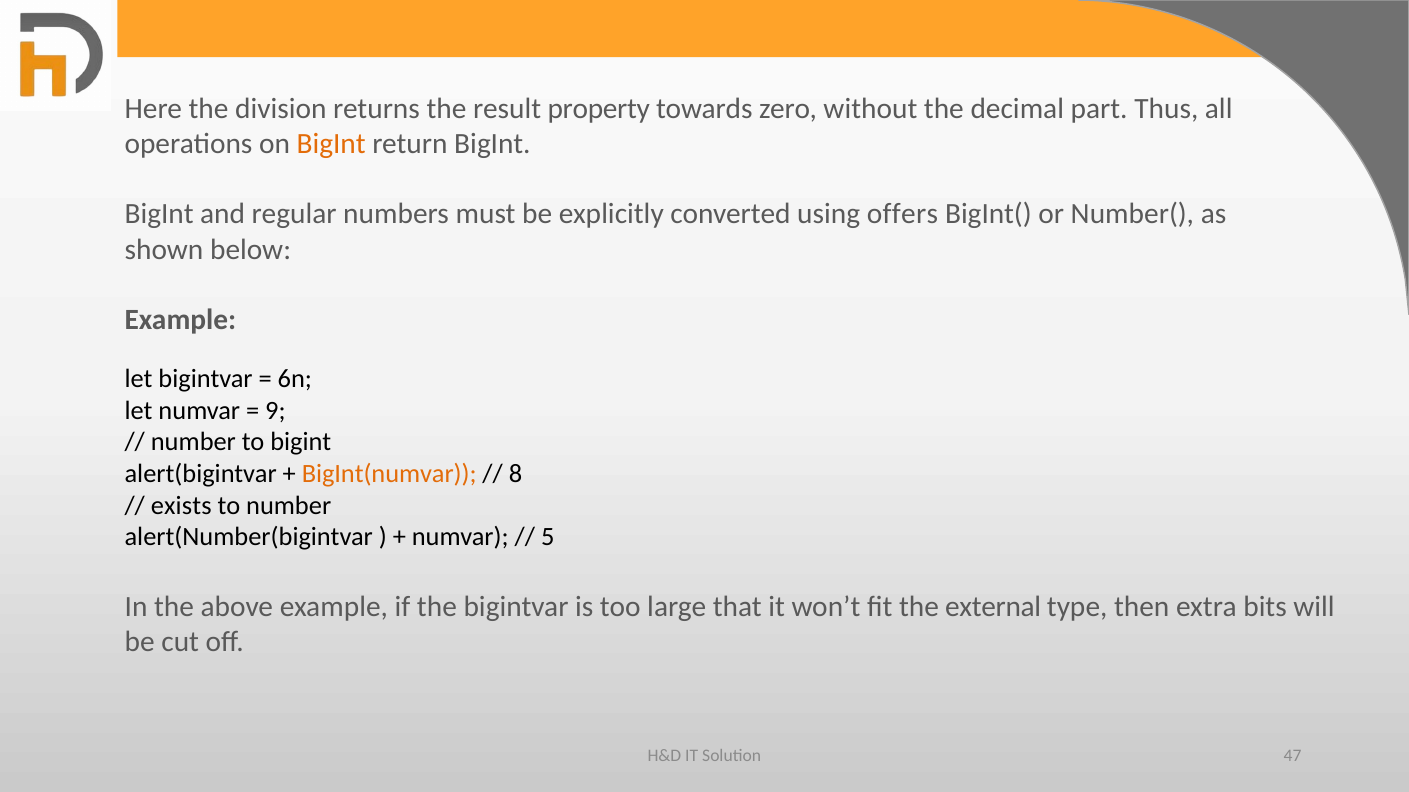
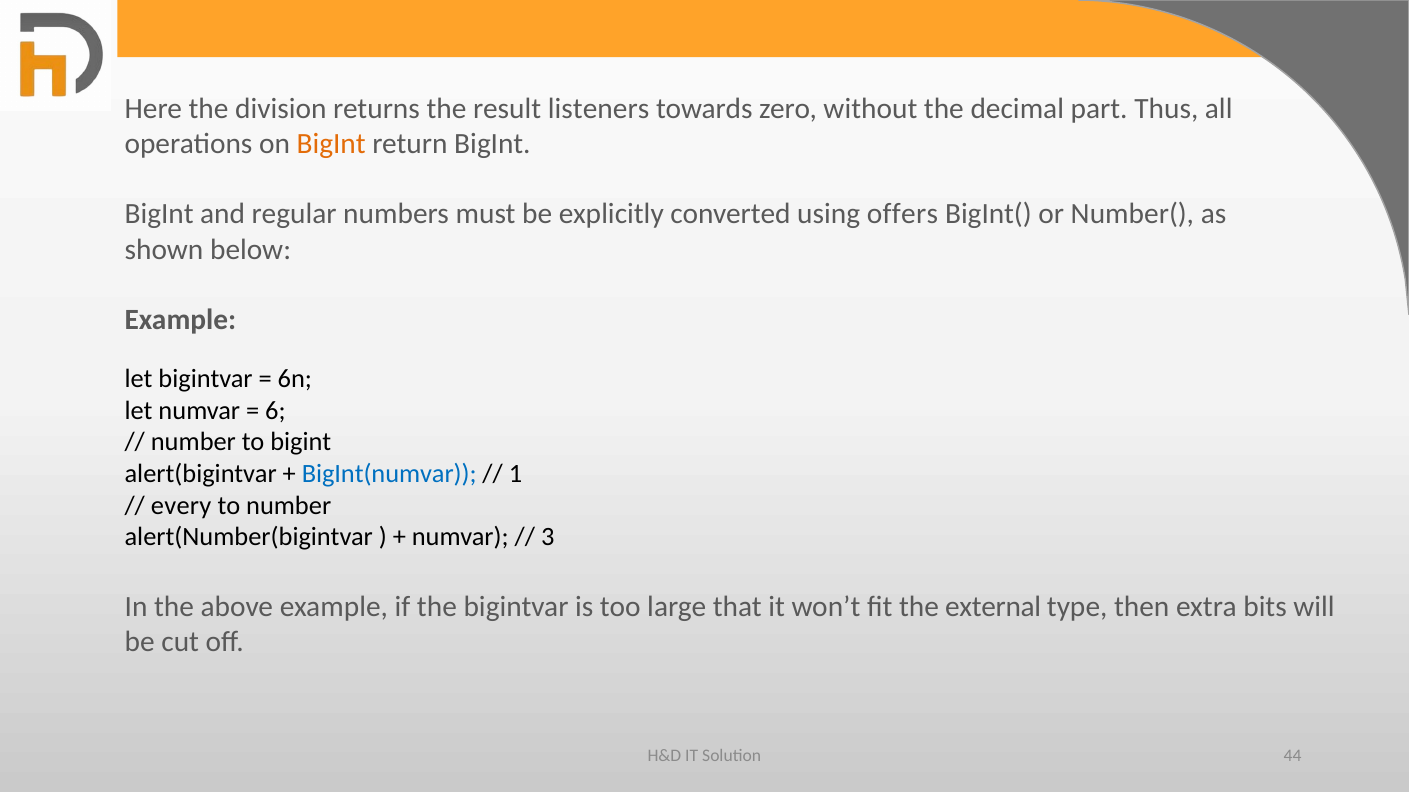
property: property -> listeners
9: 9 -> 6
BigInt(numvar colour: orange -> blue
8: 8 -> 1
exists: exists -> every
5: 5 -> 3
47: 47 -> 44
